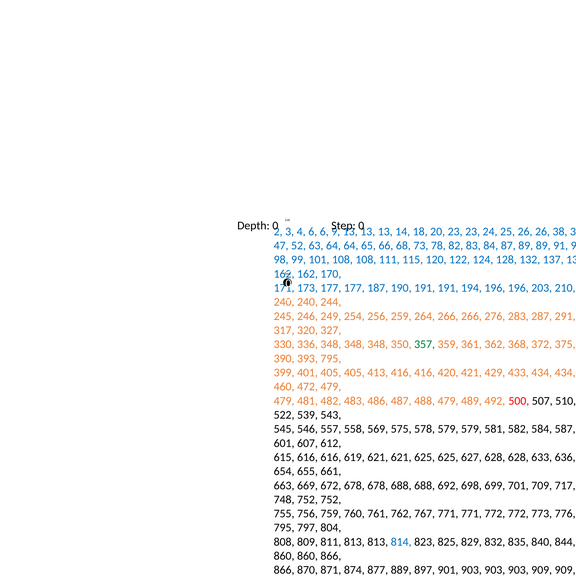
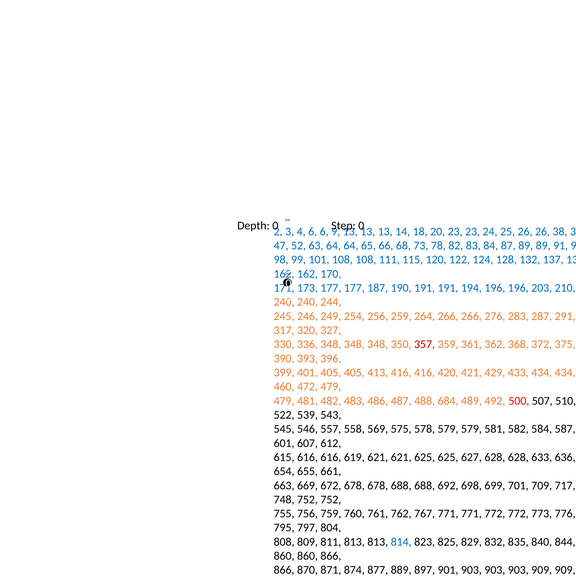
357 colour: green -> red
393 795: 795 -> 396
488 479: 479 -> 684
